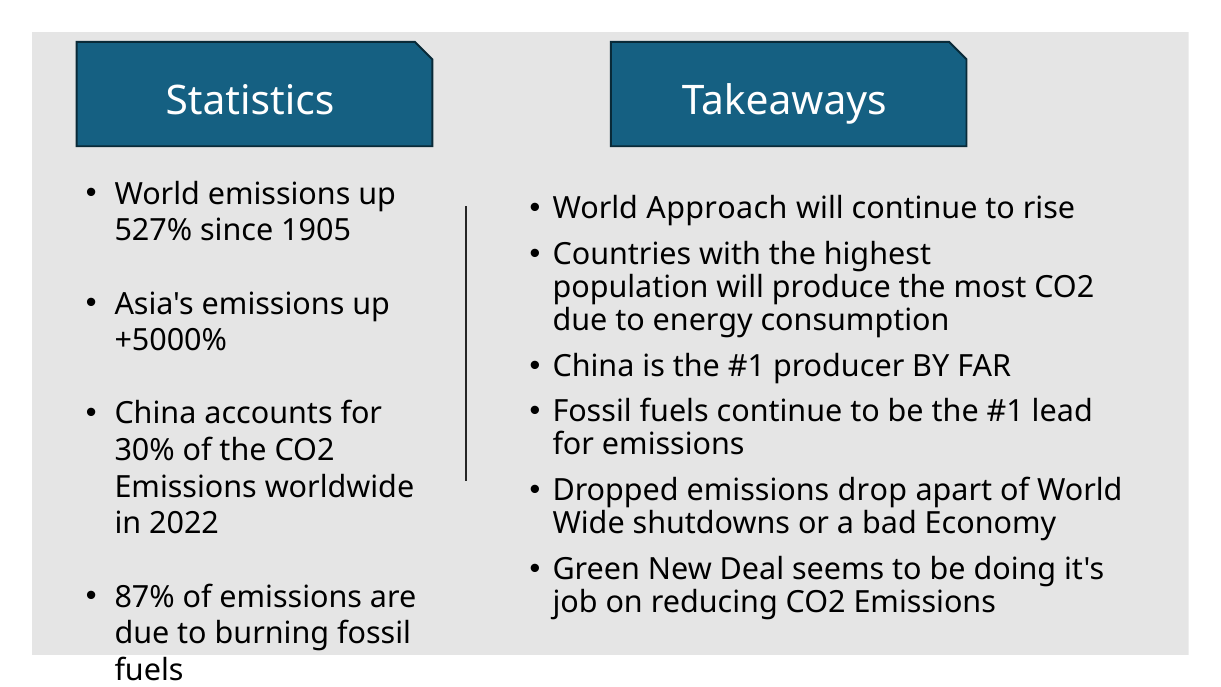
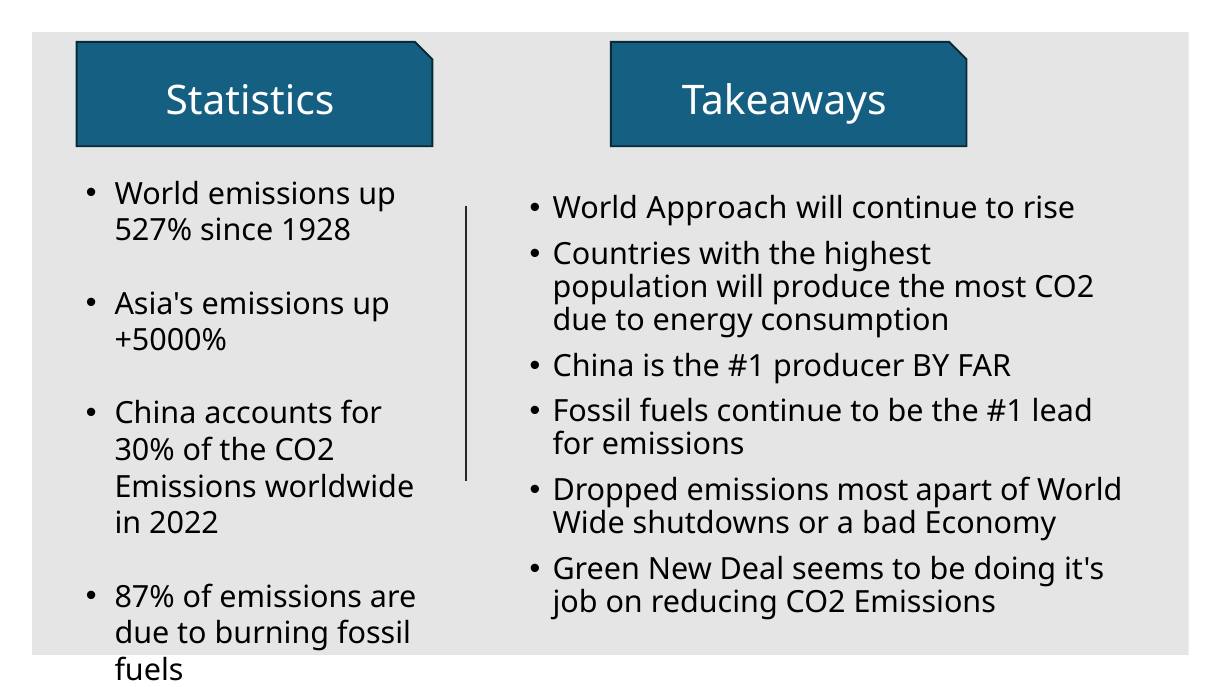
1905: 1905 -> 1928
emissions drop: drop -> most
